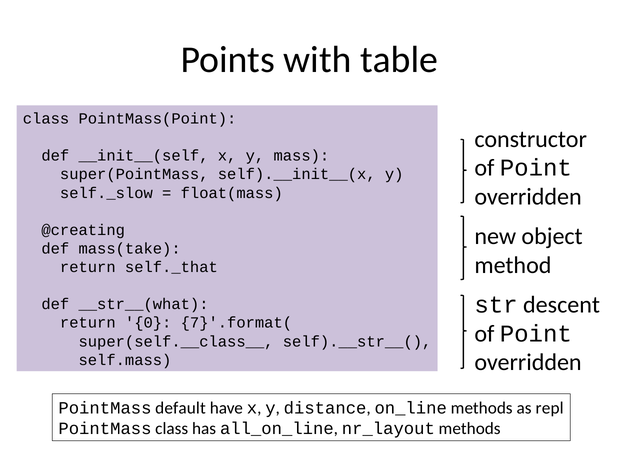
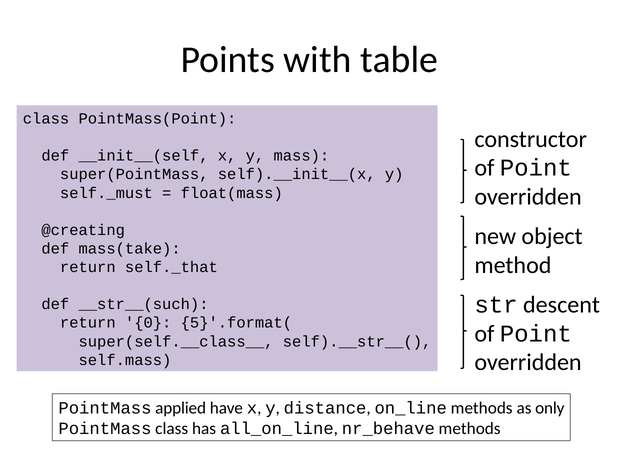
self._slow: self._slow -> self._must
__str__(what: __str__(what -> __str__(such
7}'.format(: 7}'.format( -> 5}'.format(
default: default -> applied
repl: repl -> only
nr_layout: nr_layout -> nr_behave
